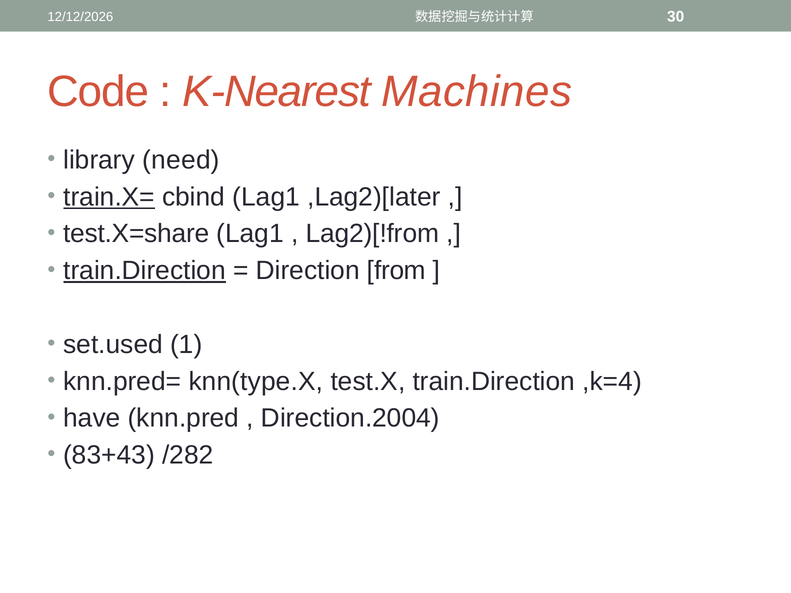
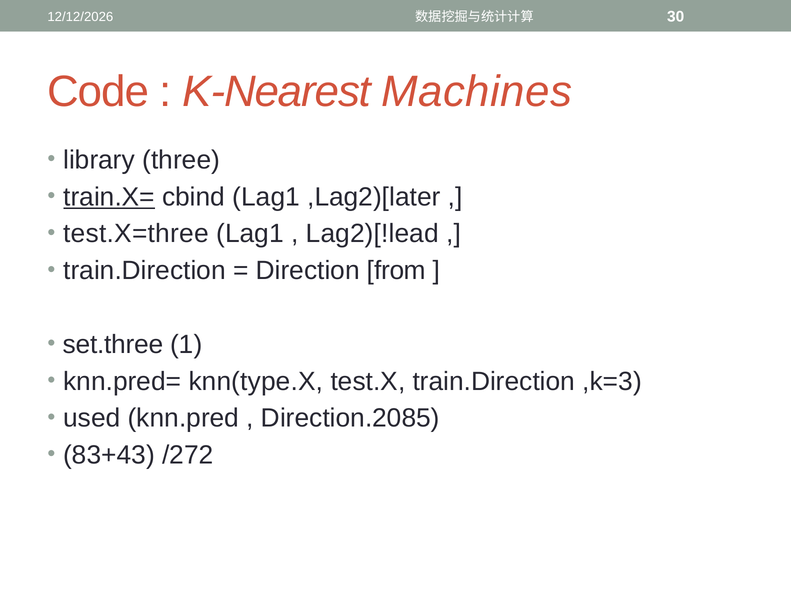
need: need -> three
test.X=share: test.X=share -> test.X=three
Lag2)[!from: Lag2)[!from -> Lag2)[!lead
train.Direction at (145, 271) underline: present -> none
set.used: set.used -> set.three
,k=4: ,k=4 -> ,k=3
have: have -> used
Direction.2004: Direction.2004 -> Direction.2085
/282: /282 -> /272
